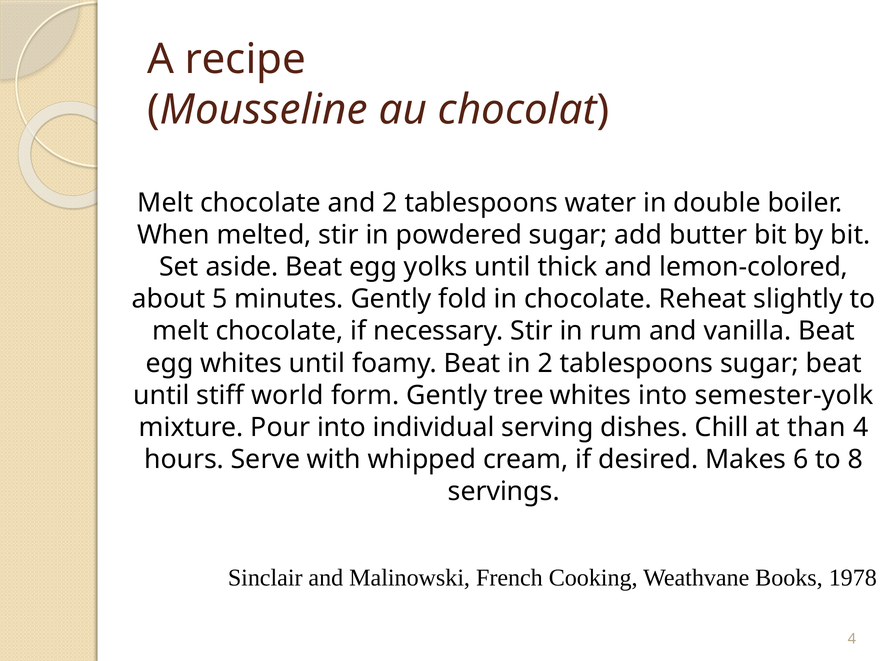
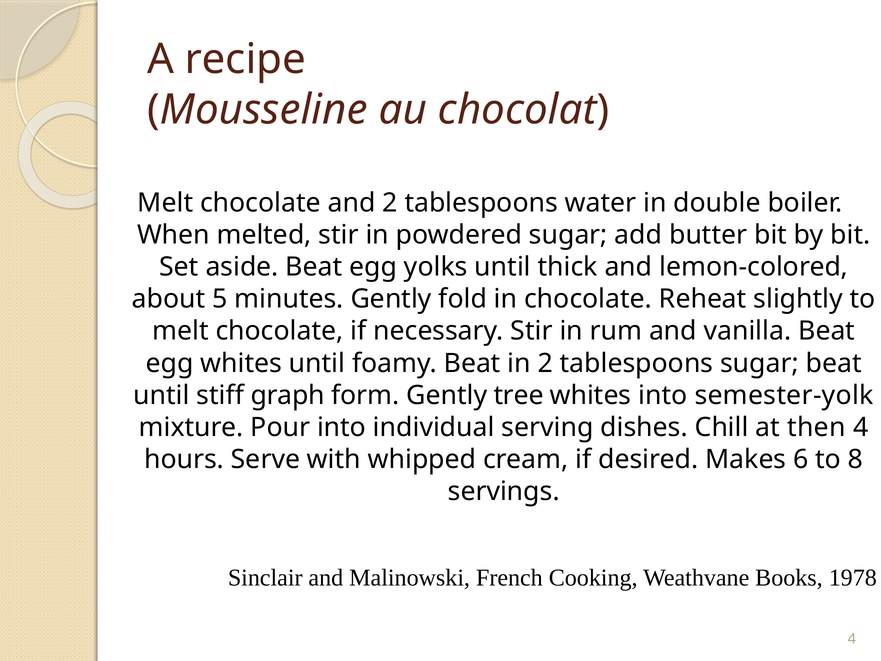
world: world -> graph
than: than -> then
